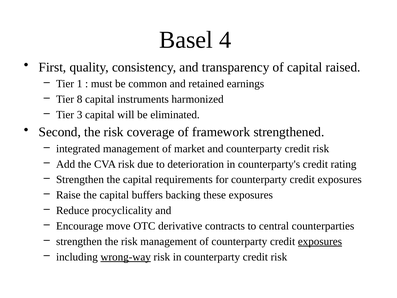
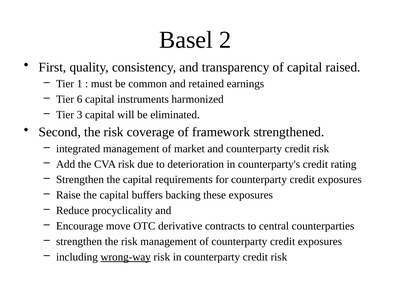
4: 4 -> 2
8: 8 -> 6
exposures at (320, 241) underline: present -> none
